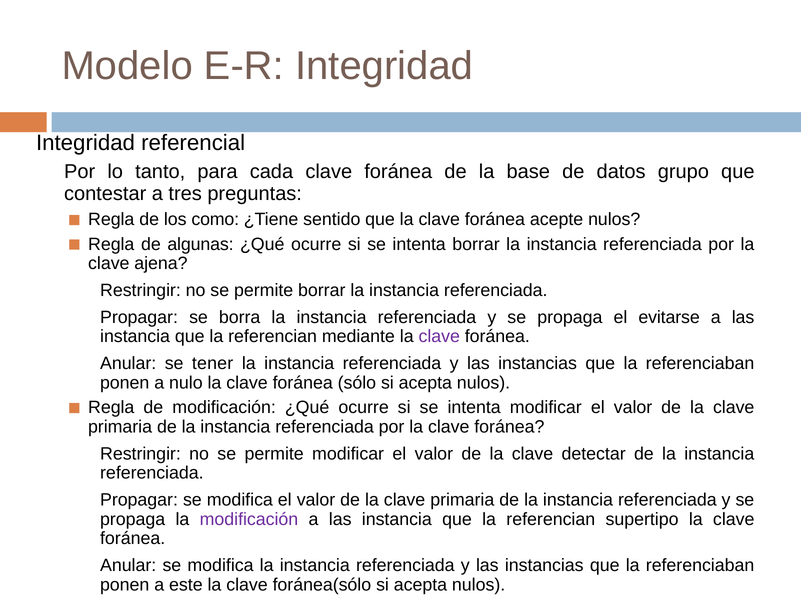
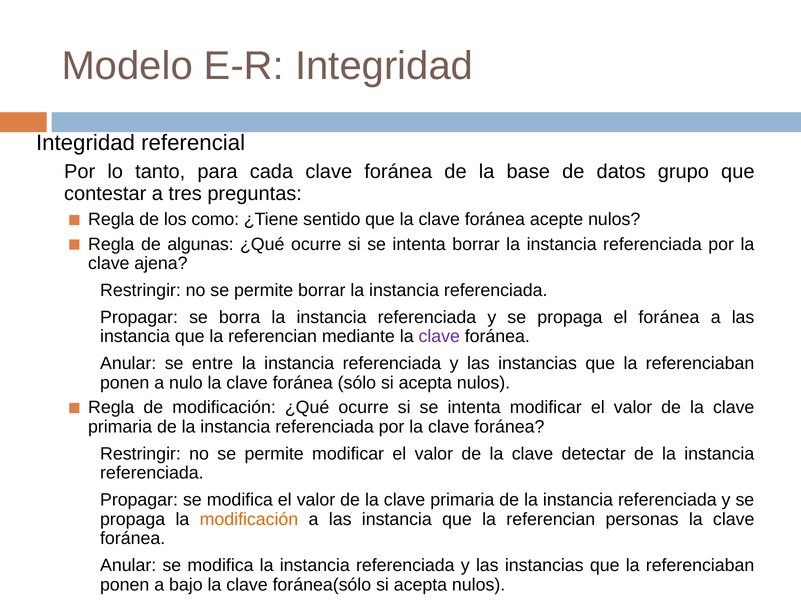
el evitarse: evitarse -> foránea
tener: tener -> entre
modificación at (249, 519) colour: purple -> orange
supertipo: supertipo -> personas
este: este -> bajo
